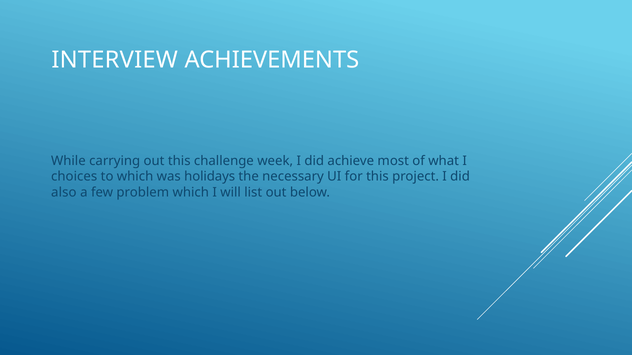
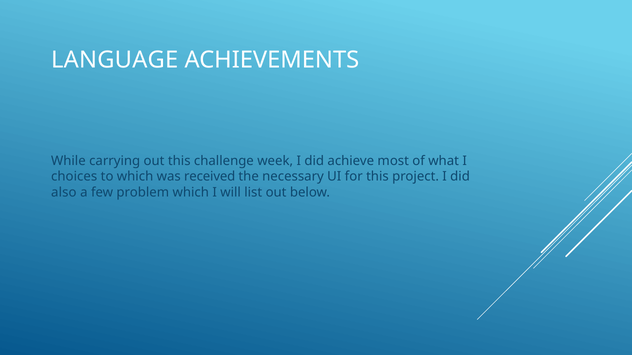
INTERVIEW: INTERVIEW -> LANGUAGE
holidays: holidays -> received
